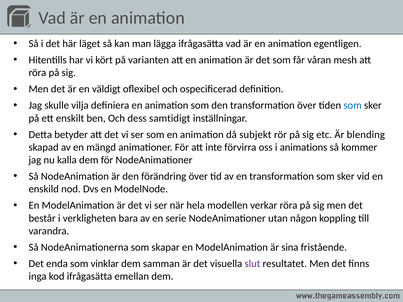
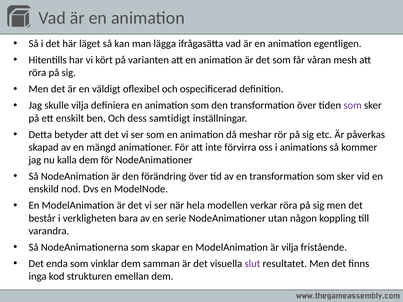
som at (353, 106) colour: blue -> purple
subjekt: subjekt -> meshar
blending: blending -> påverkas
är sina: sina -> vilja
kod ifrågasätta: ifrågasätta -> strukturen
